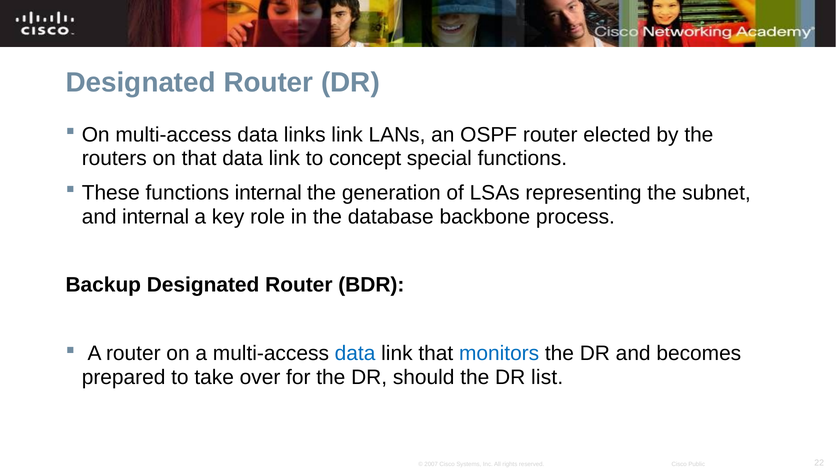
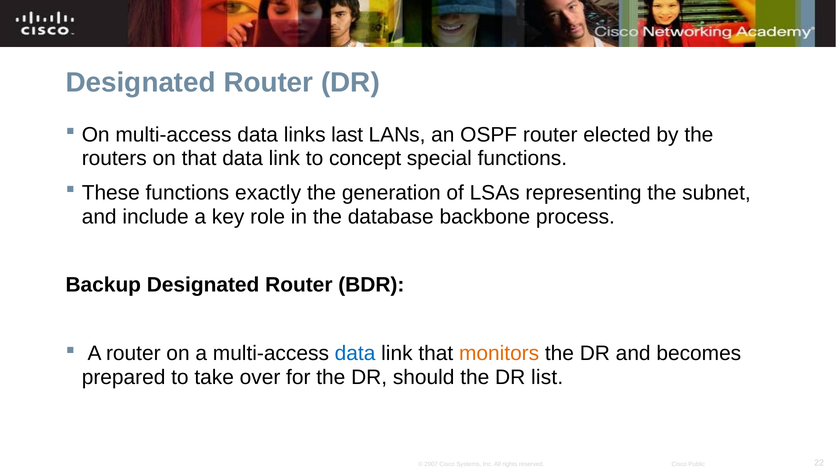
links link: link -> last
functions internal: internal -> exactly
and internal: internal -> include
monitors colour: blue -> orange
